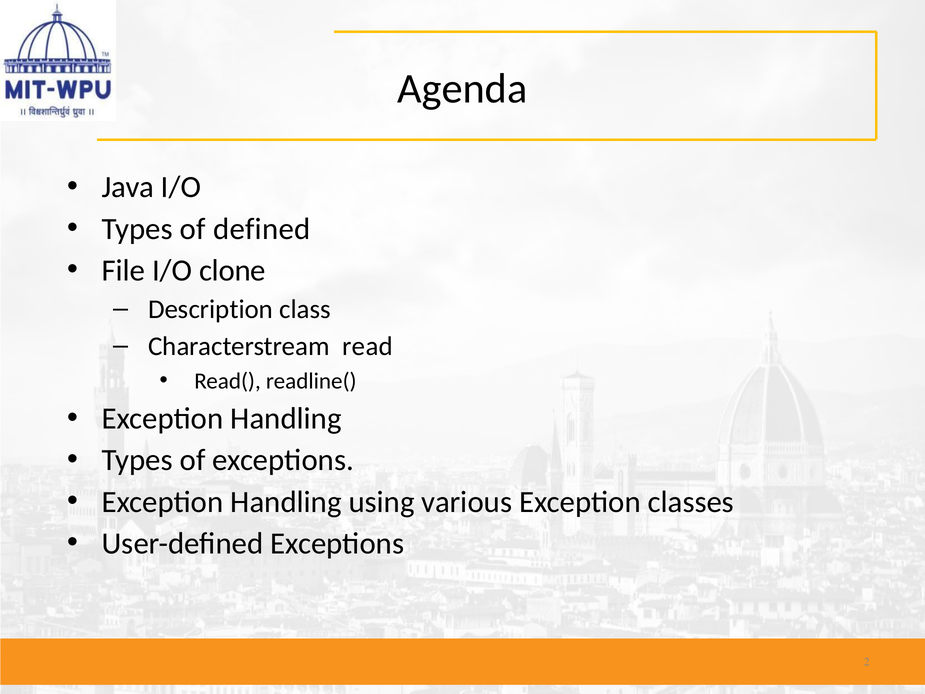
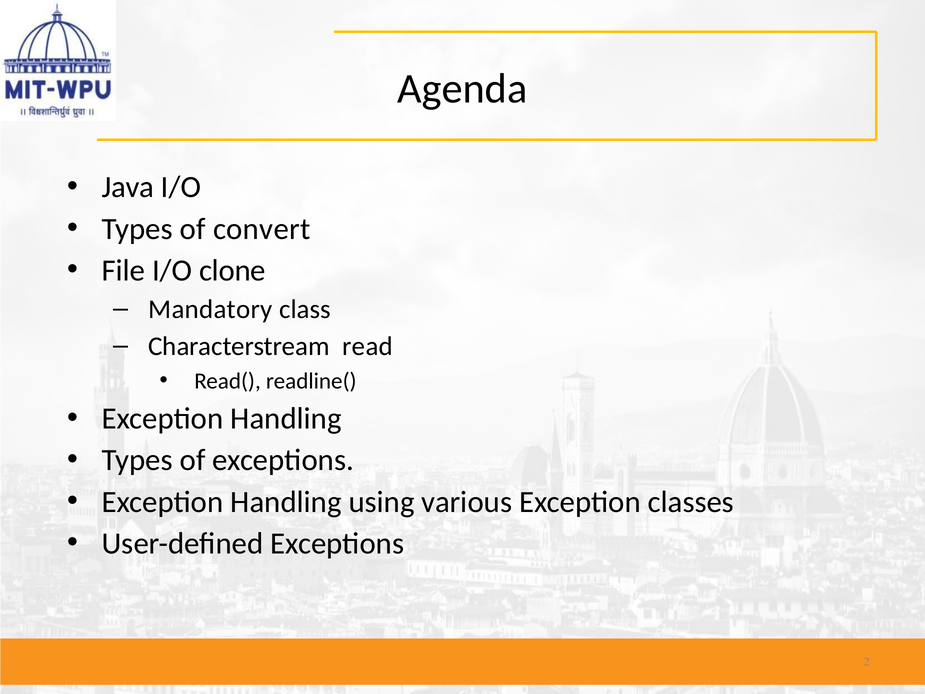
defined: defined -> convert
Description: Description -> Mandatory
